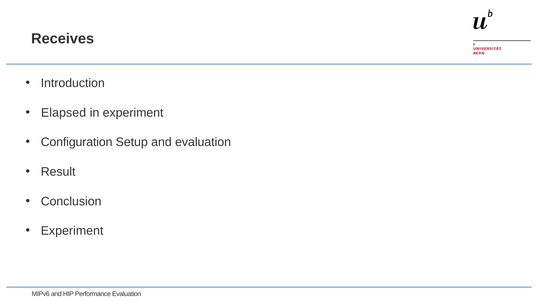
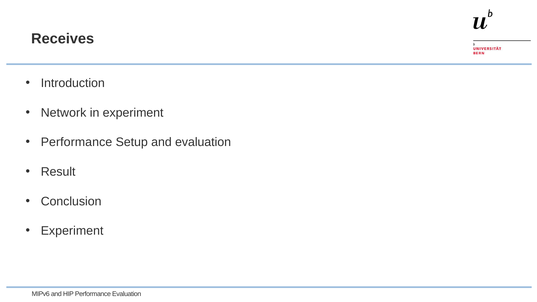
Elapsed: Elapsed -> Network
Configuration at (77, 142): Configuration -> Performance
